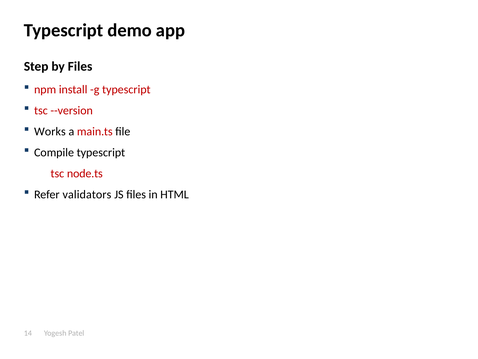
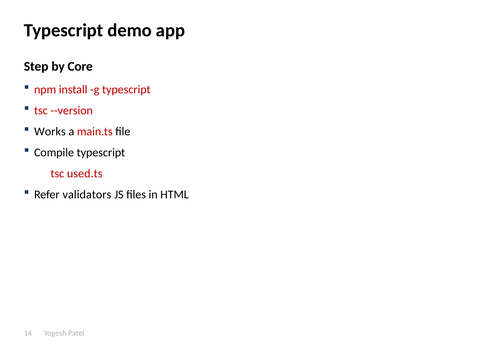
by Files: Files -> Core
node.ts: node.ts -> used.ts
